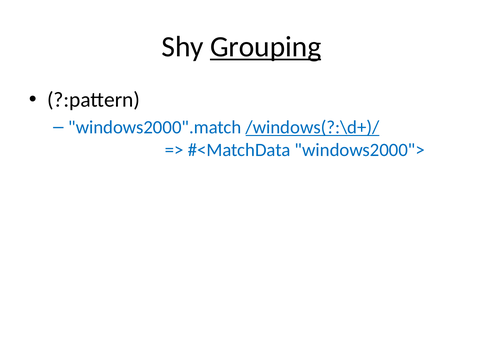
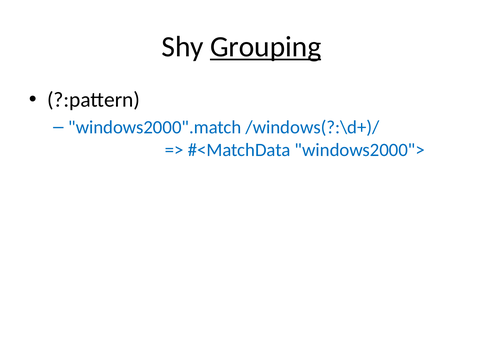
/windows(?:\d+)/ underline: present -> none
